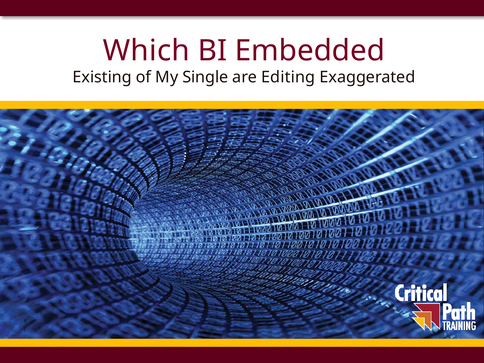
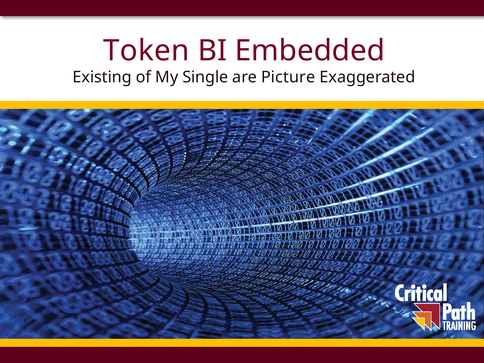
Which: Which -> Token
Editing: Editing -> Picture
